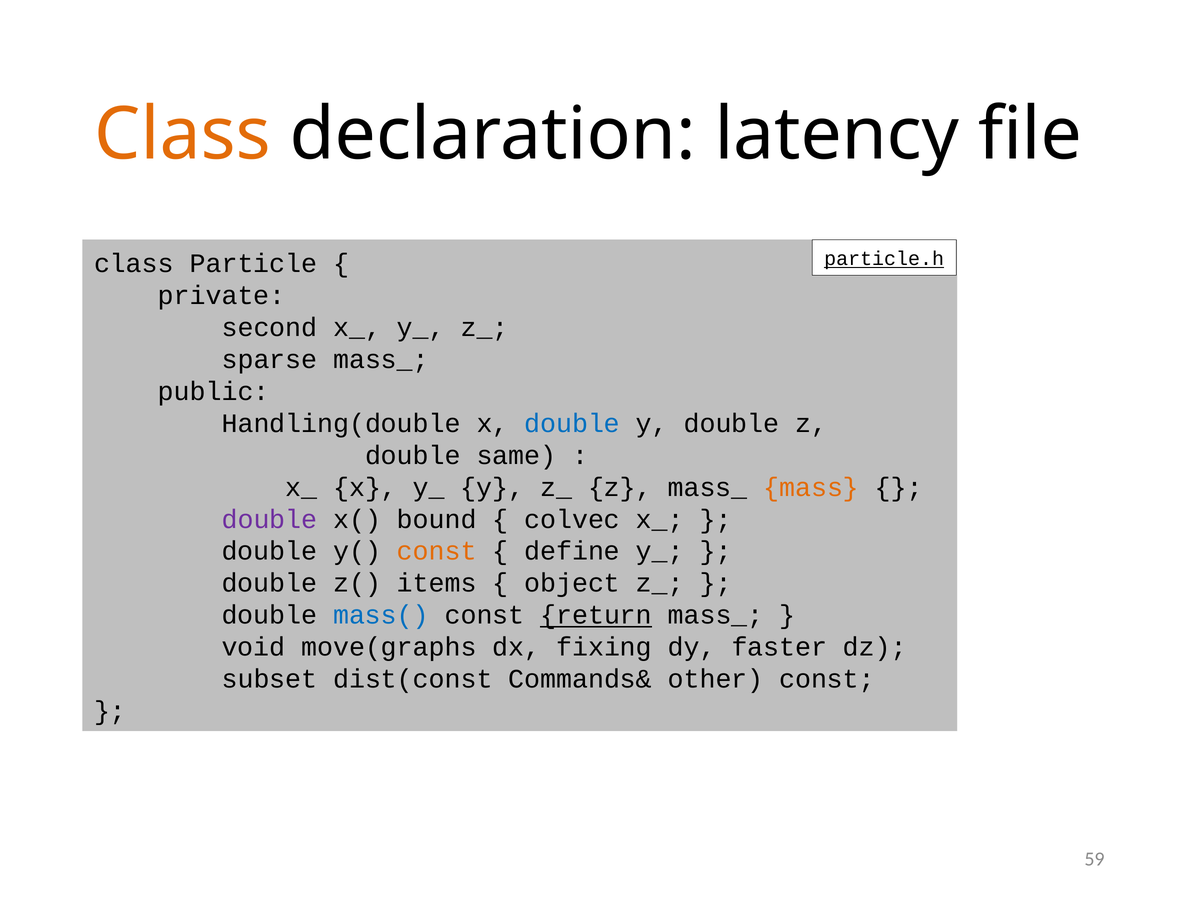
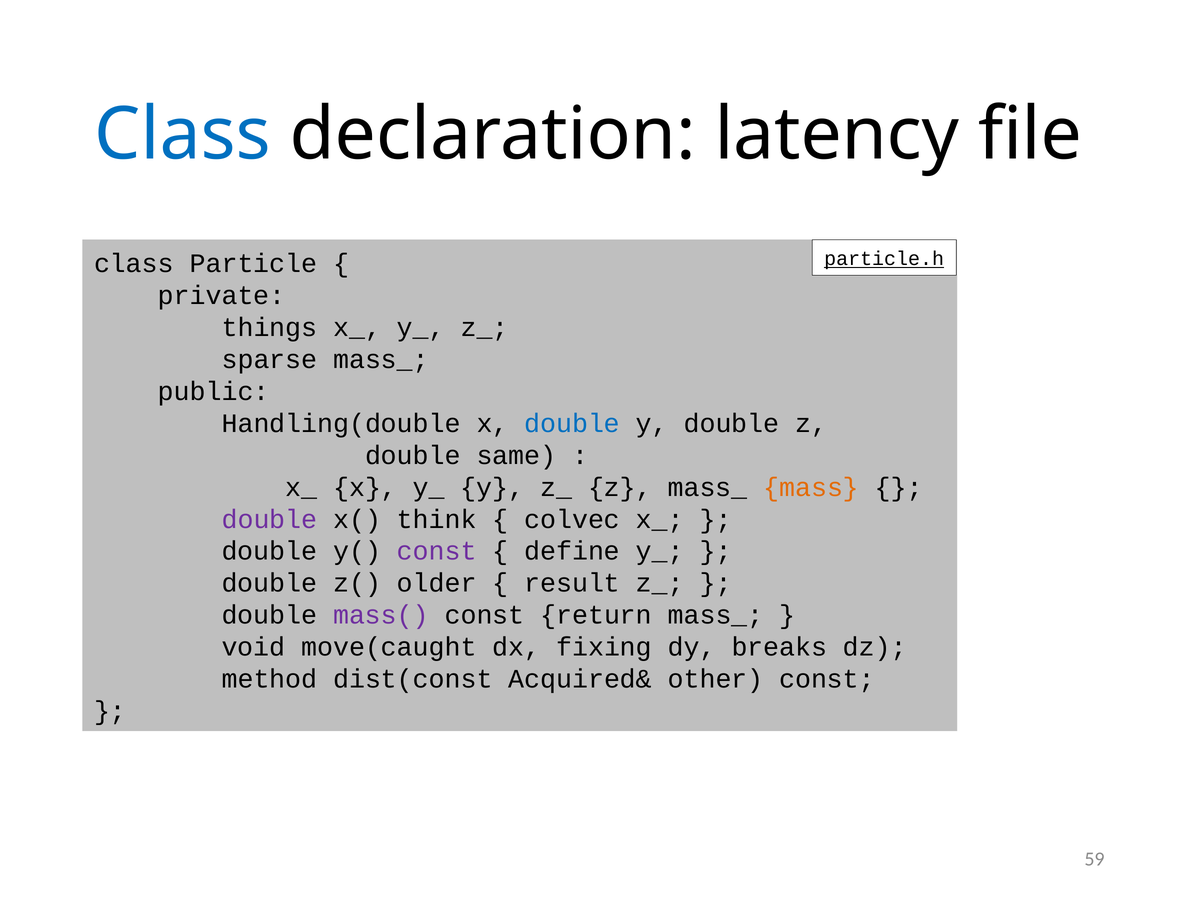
Class at (183, 134) colour: orange -> blue
second: second -> things
bound: bound -> think
const at (437, 551) colour: orange -> purple
items: items -> older
object: object -> result
mass( colour: blue -> purple
return underline: present -> none
move(graphs: move(graphs -> move(caught
faster: faster -> breaks
subset: subset -> method
Commands&: Commands& -> Acquired&
